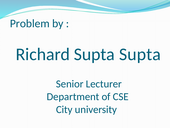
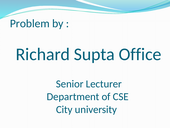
Supta Supta: Supta -> Office
